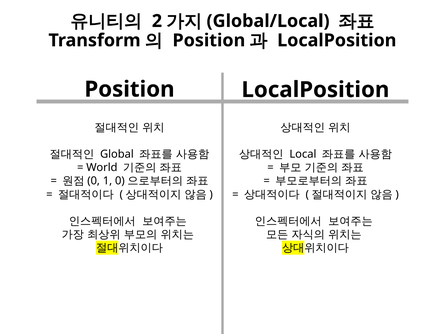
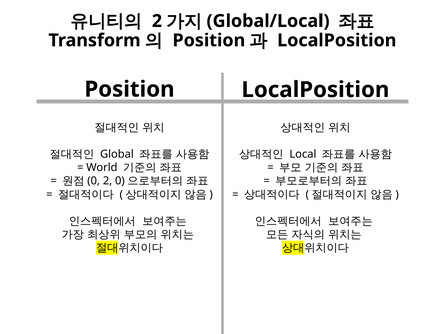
1 at (107, 181): 1 -> 2
